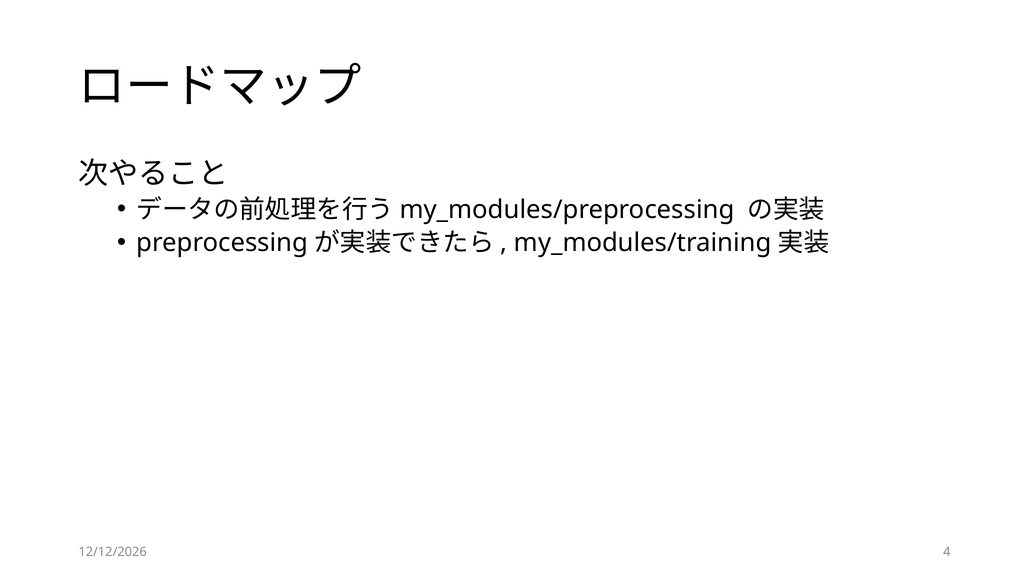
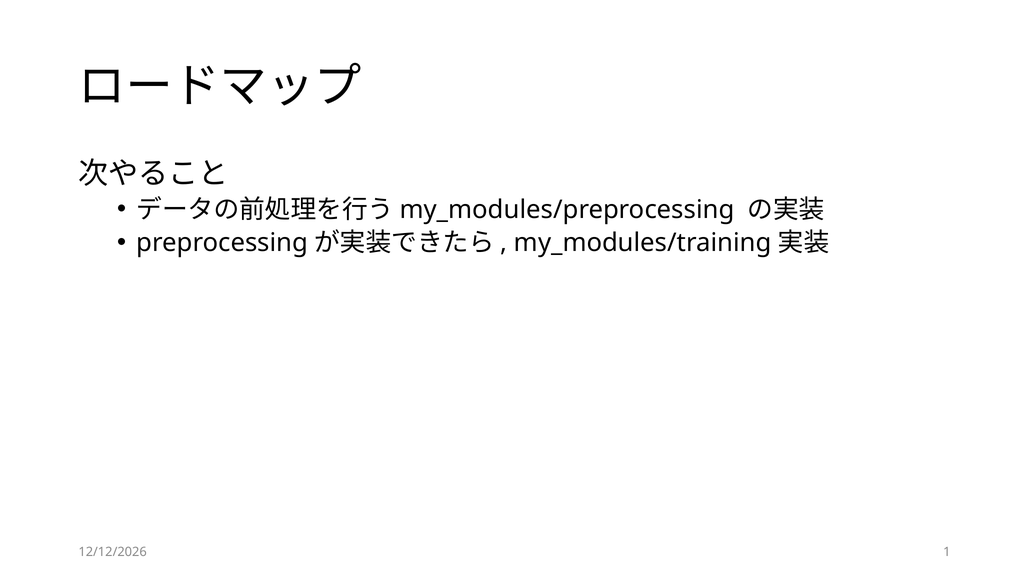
4: 4 -> 1
